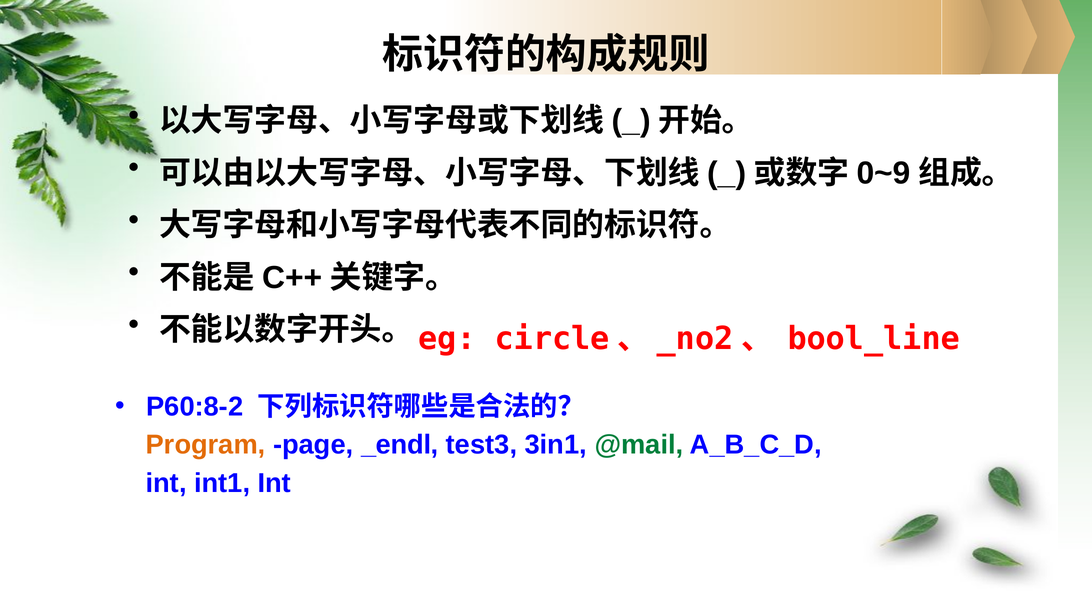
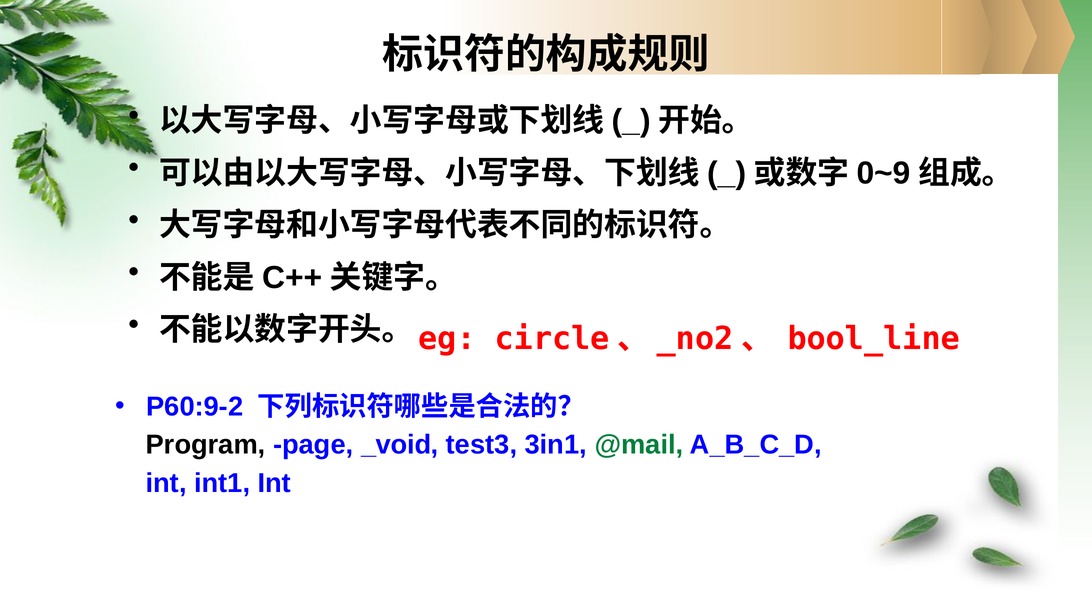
P60:8-2: P60:8-2 -> P60:9-2
Program colour: orange -> black
_endl: _endl -> _void
